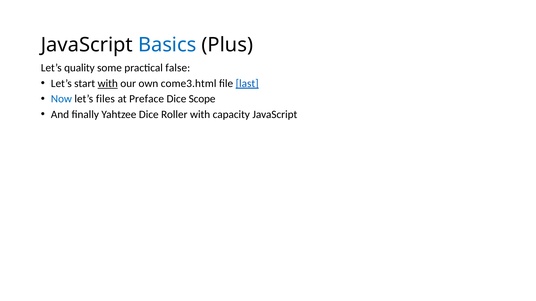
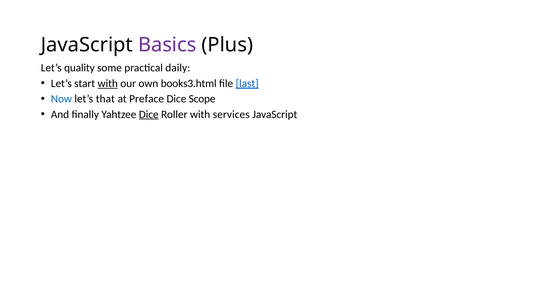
Basics colour: blue -> purple
false: false -> daily
come3.html: come3.html -> books3.html
files: files -> that
Dice at (149, 115) underline: none -> present
capacity: capacity -> services
